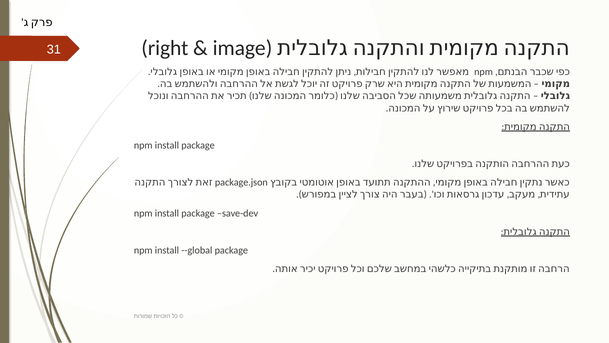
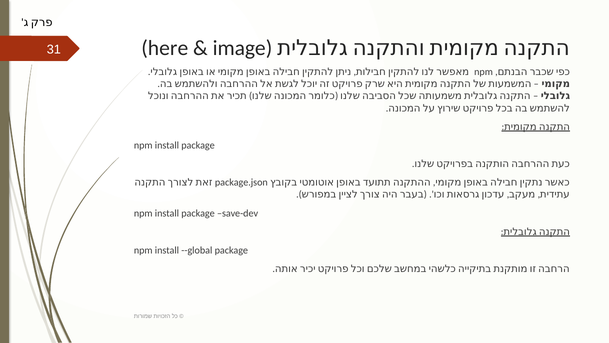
right: right -> here
